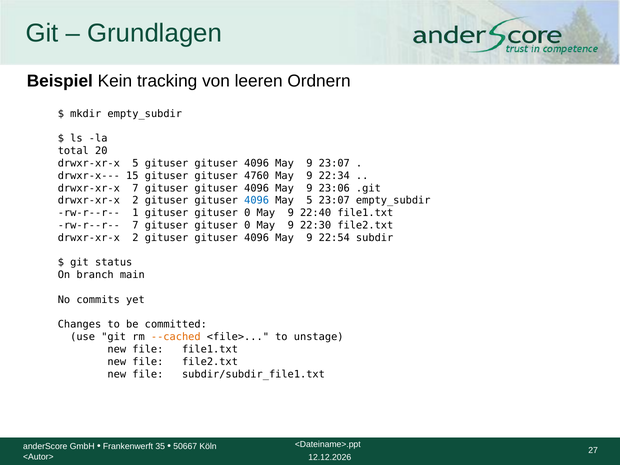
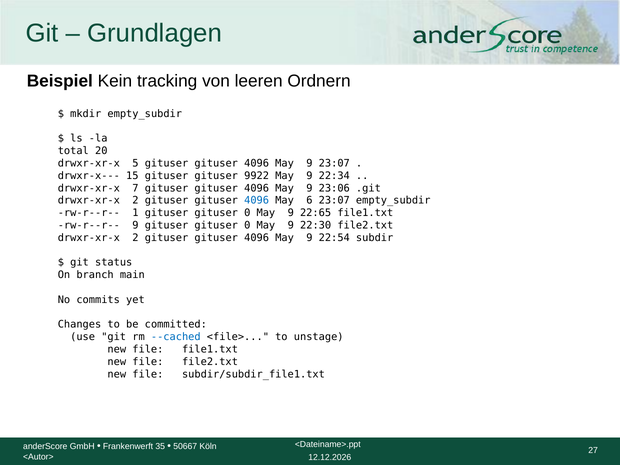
4760: 4760 -> 9922
May 5: 5 -> 6
22:40: 22:40 -> 22:65
rw-r--r-- 7: 7 -> 9
--cached colour: orange -> blue
